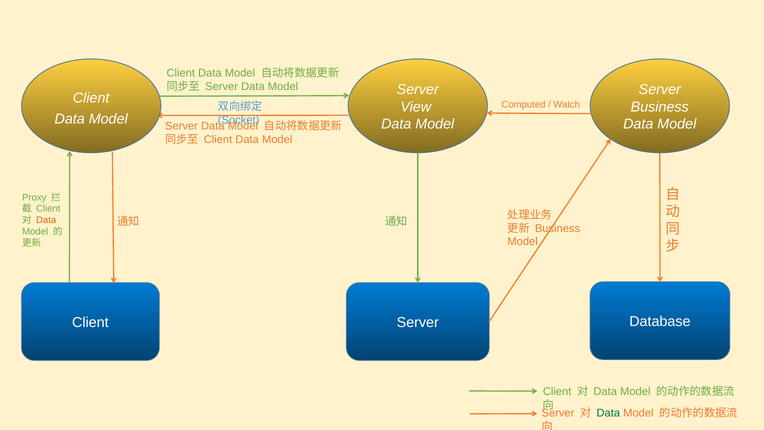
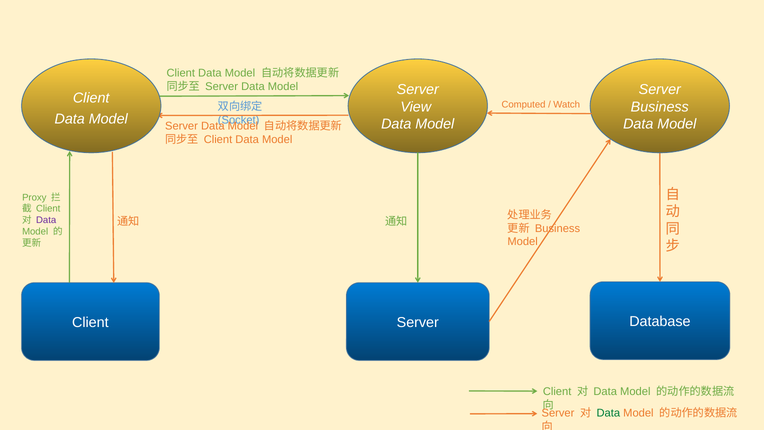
Data at (46, 220) colour: orange -> purple
